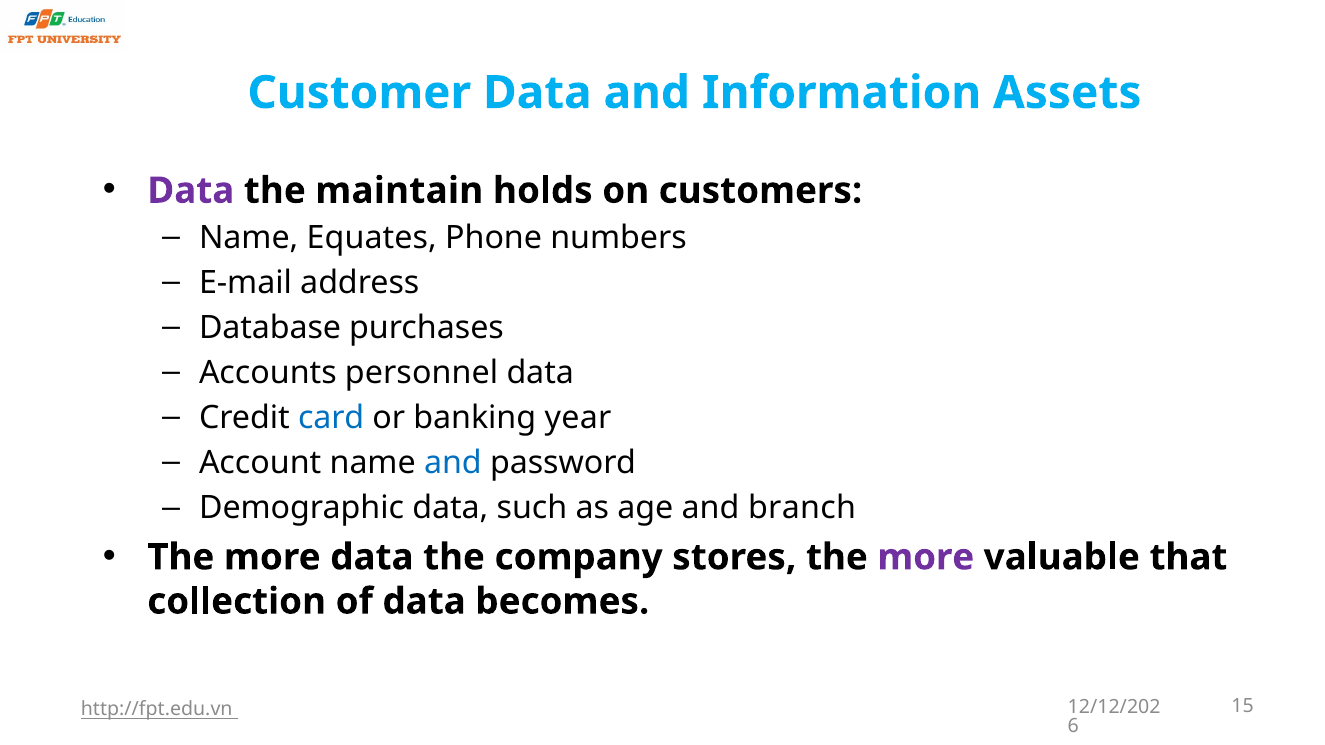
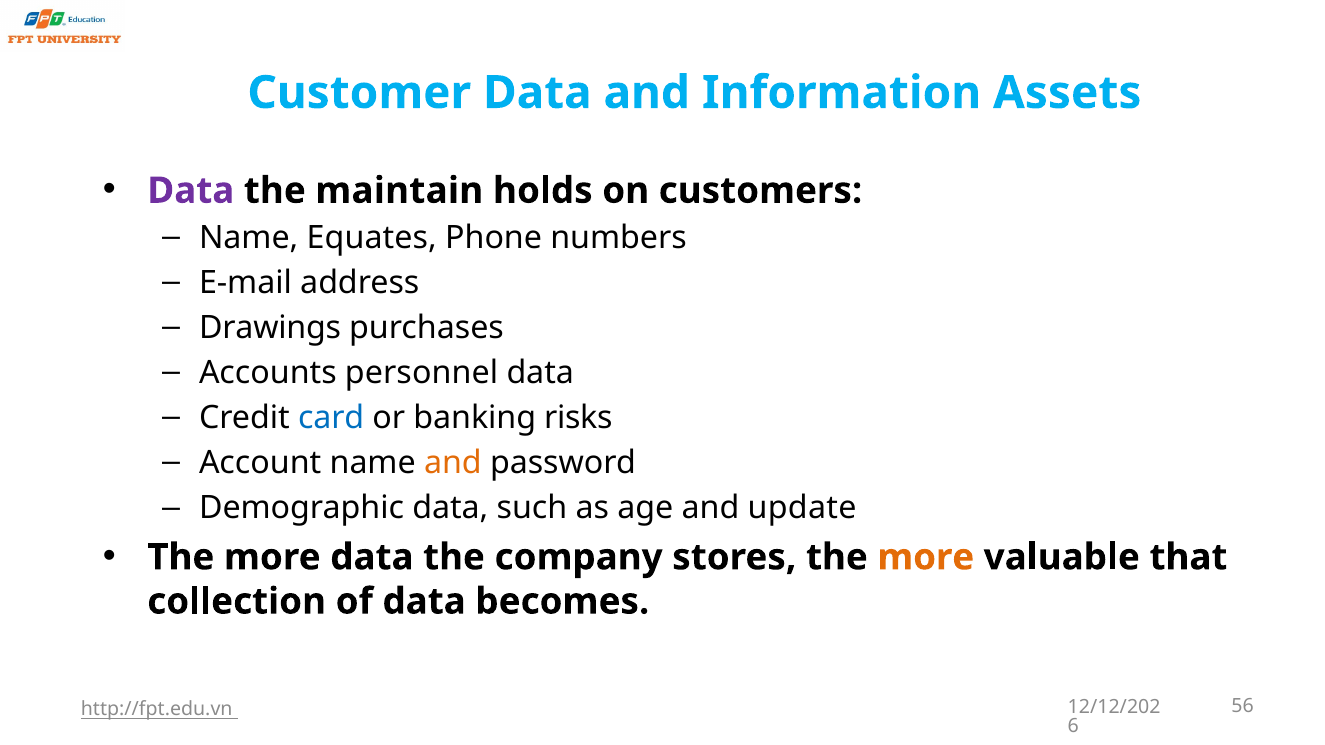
Database: Database -> Drawings
year: year -> risks
and at (453, 463) colour: blue -> orange
branch: branch -> update
more at (926, 557) colour: purple -> orange
15: 15 -> 56
